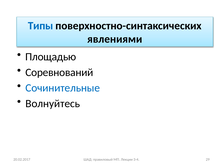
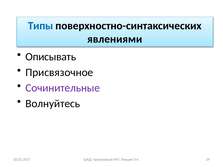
Площадью: Площадью -> Описывать
Соревнований: Соревнований -> Присвязочное
Сочинительные colour: blue -> purple
